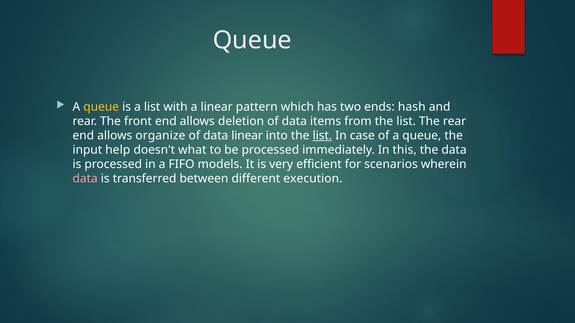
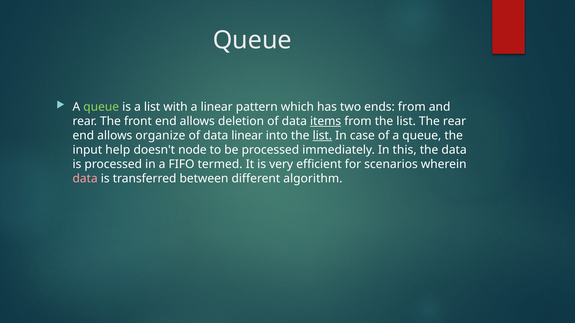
queue at (101, 107) colour: yellow -> light green
ends hash: hash -> from
items underline: none -> present
what: what -> node
models: models -> termed
execution: execution -> algorithm
